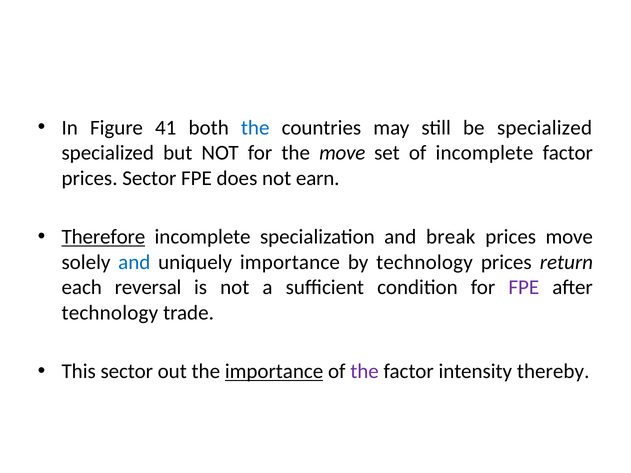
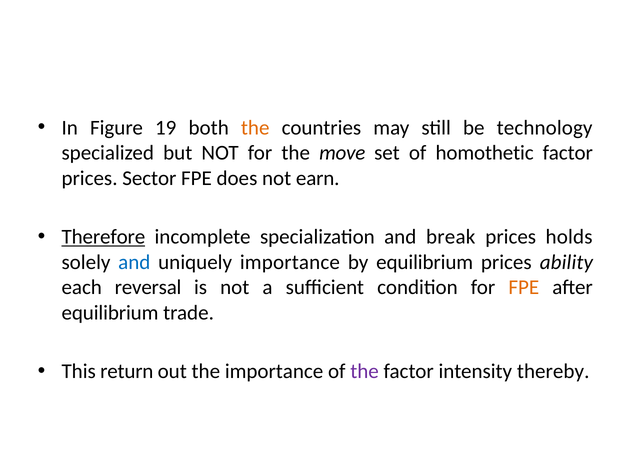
41: 41 -> 19
the at (255, 128) colour: blue -> orange
be specialized: specialized -> technology
of incomplete: incomplete -> homothetic
prices move: move -> holds
by technology: technology -> equilibrium
return: return -> ability
FPE at (524, 288) colour: purple -> orange
technology at (110, 313): technology -> equilibrium
This sector: sector -> return
importance at (274, 372) underline: present -> none
